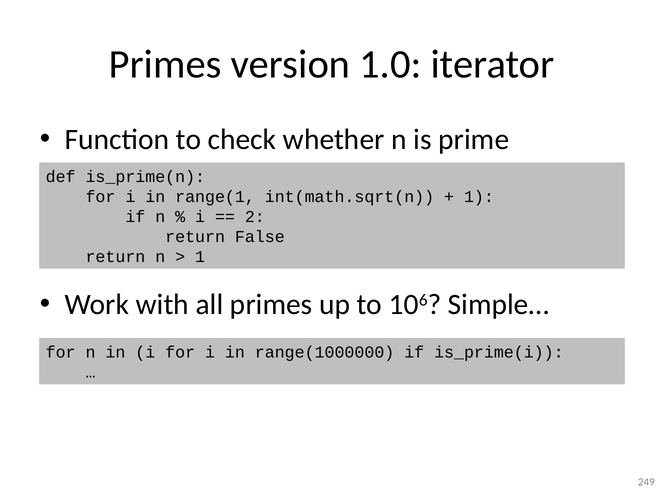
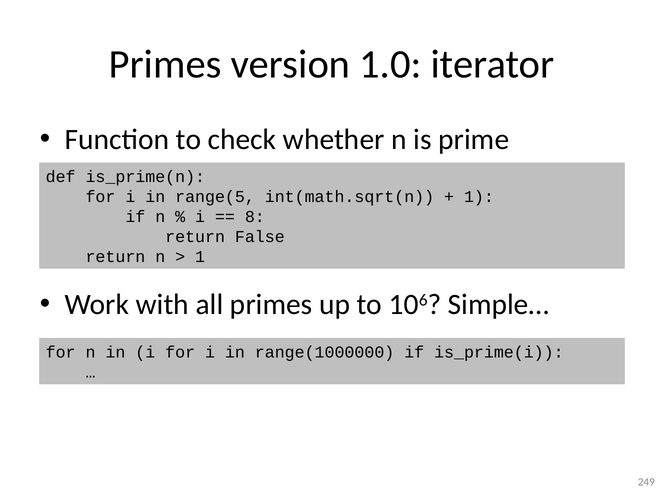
range(1: range(1 -> range(5
2: 2 -> 8
